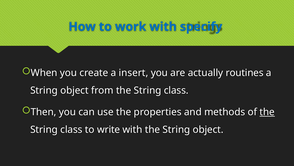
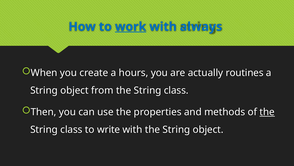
work underline: none -> present
specify: specify -> always
insert: insert -> hours
